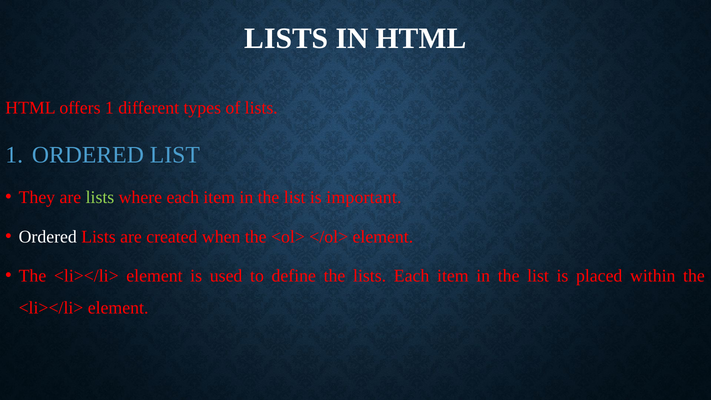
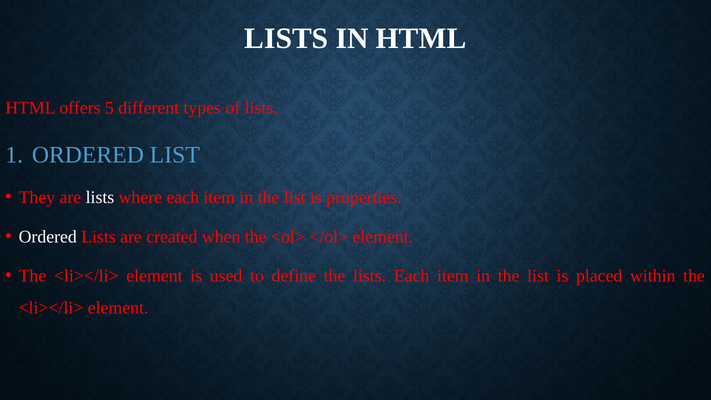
offers 1: 1 -> 5
lists at (100, 197) colour: light green -> white
important: important -> properties
